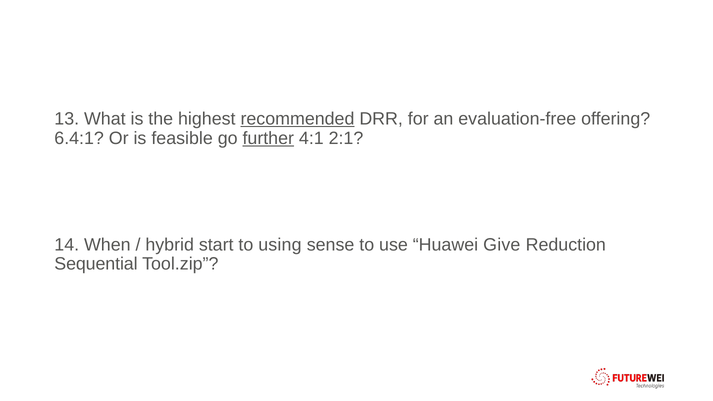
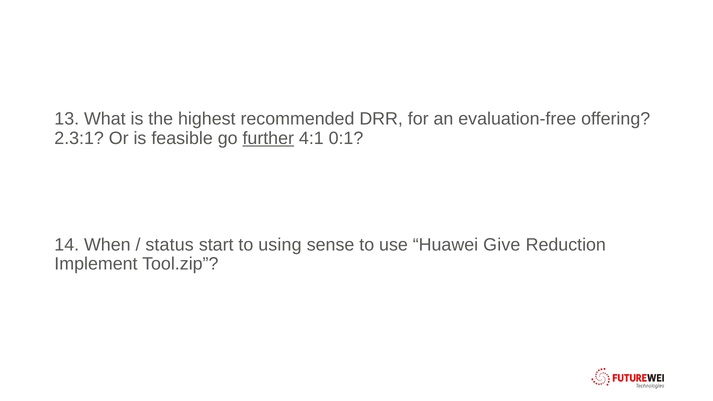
recommended underline: present -> none
6.4:1: 6.4:1 -> 2.3:1
2:1: 2:1 -> 0:1
hybrid: hybrid -> status
Sequential: Sequential -> Implement
